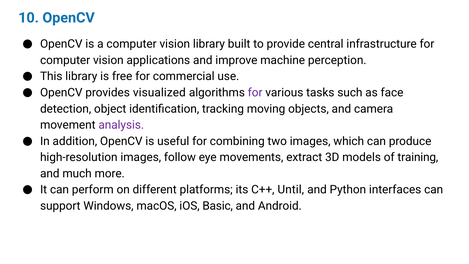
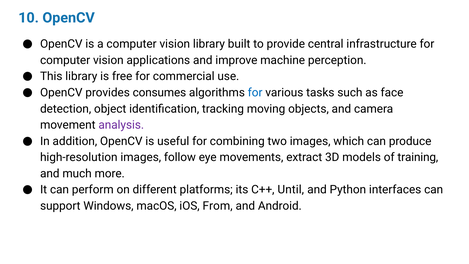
visualized: visualized -> consumes
for at (255, 93) colour: purple -> blue
Basic: Basic -> From
